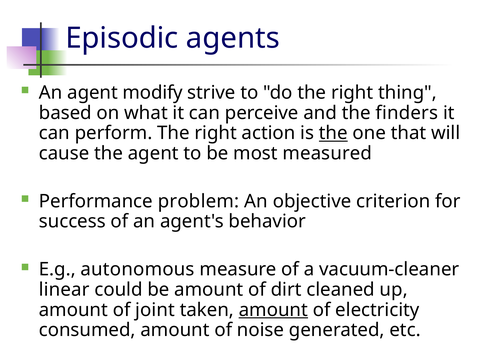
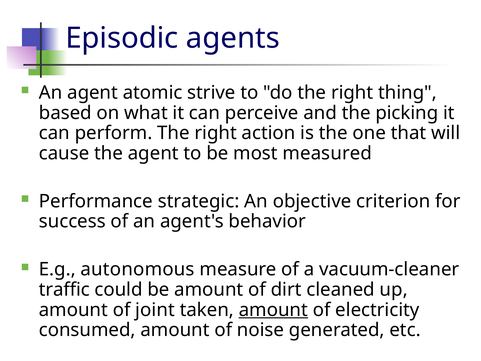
modify: modify -> atomic
finders: finders -> picking
the at (333, 133) underline: present -> none
problem: problem -> strategic
linear: linear -> traffic
